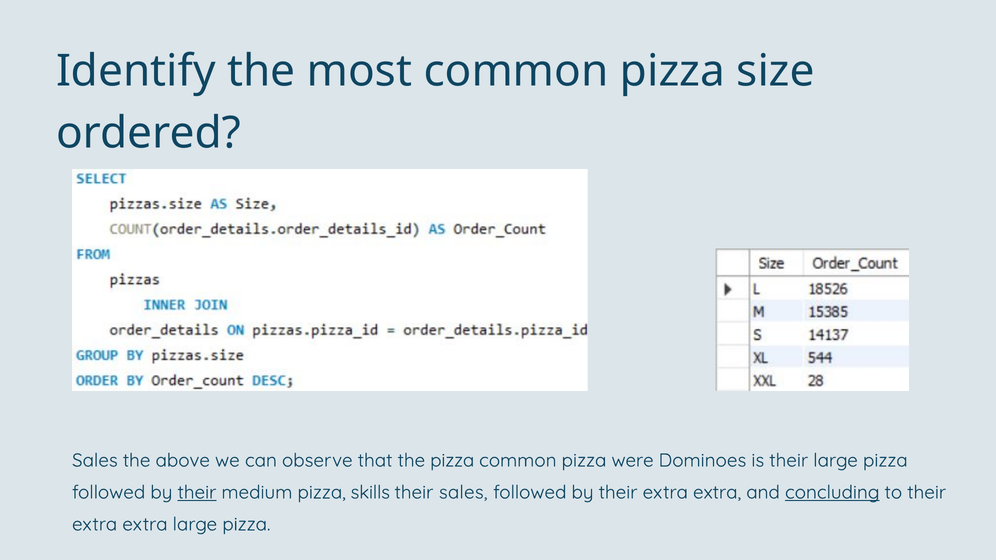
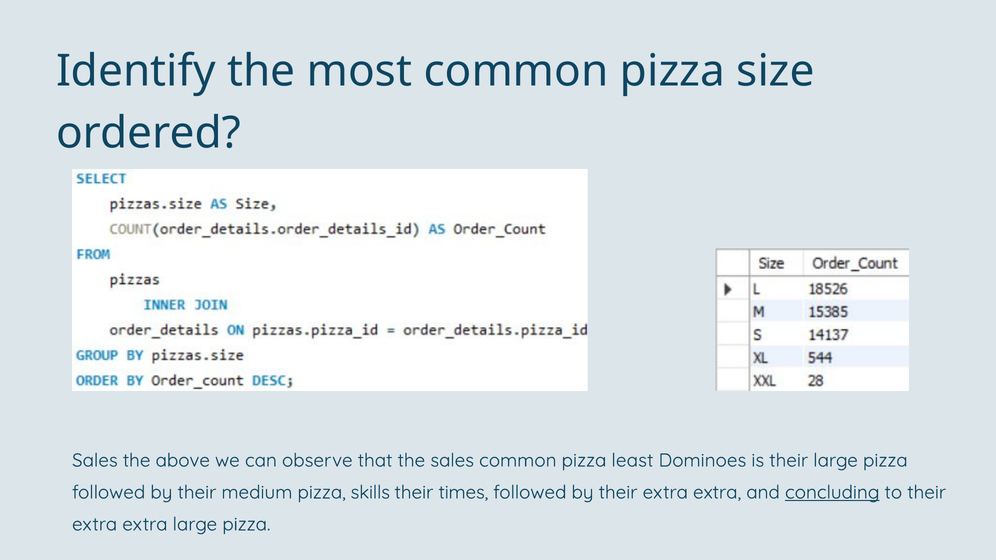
the pizza: pizza -> sales
were: were -> least
their at (197, 493) underline: present -> none
their sales: sales -> times
